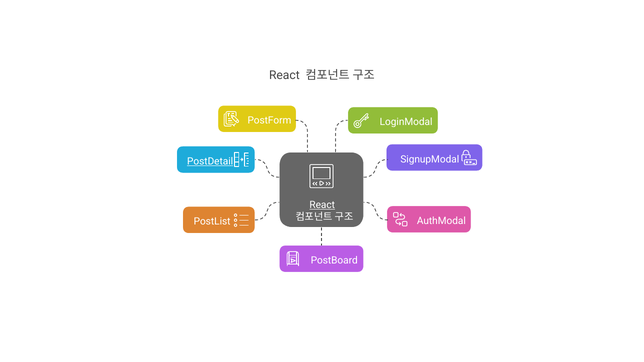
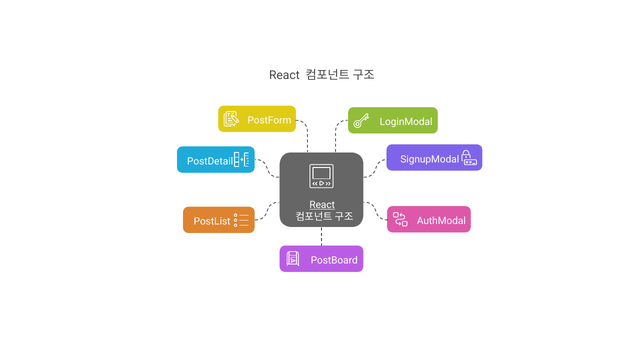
PostDetail underline: present -> none
